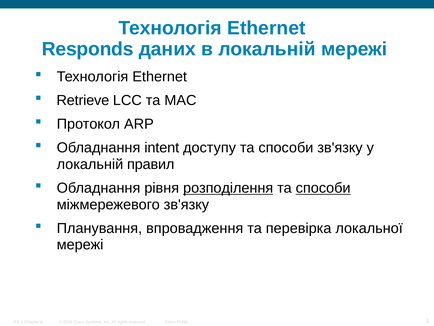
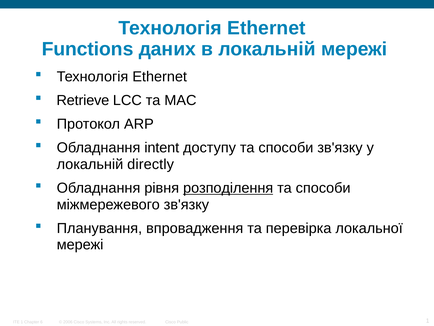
Responds: Responds -> Functions
правил: правил -> directly
способи at (323, 188) underline: present -> none
